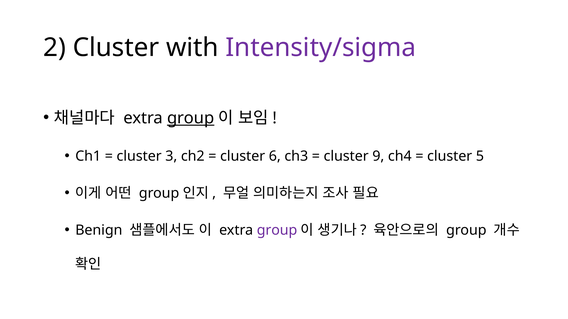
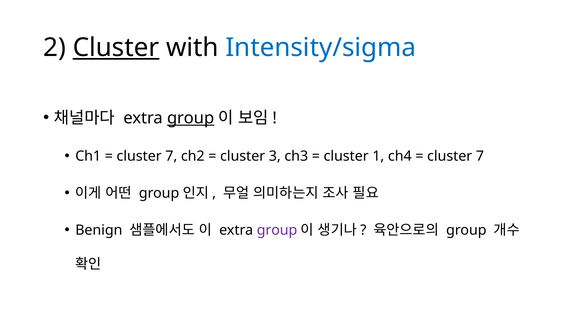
Cluster at (116, 48) underline: none -> present
Intensity/sigma colour: purple -> blue
3 at (171, 156): 3 -> 7
6: 6 -> 3
9: 9 -> 1
5 at (480, 156): 5 -> 7
